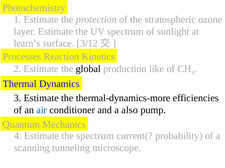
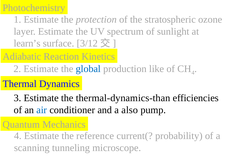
Processes: Processes -> Adiabatic
global colour: black -> blue
thermal-dynamics-more: thermal-dynamics-more -> thermal-dynamics-than
the spectrum: spectrum -> reference
